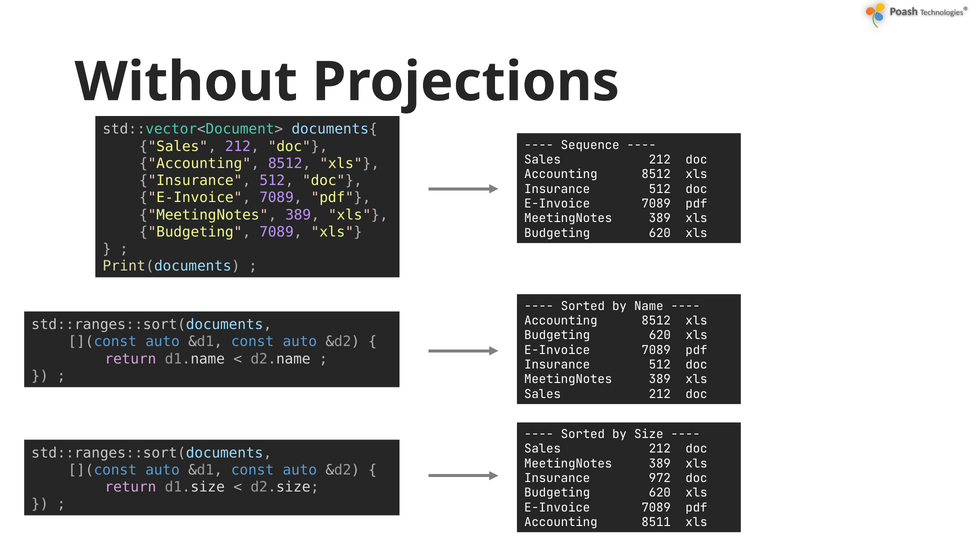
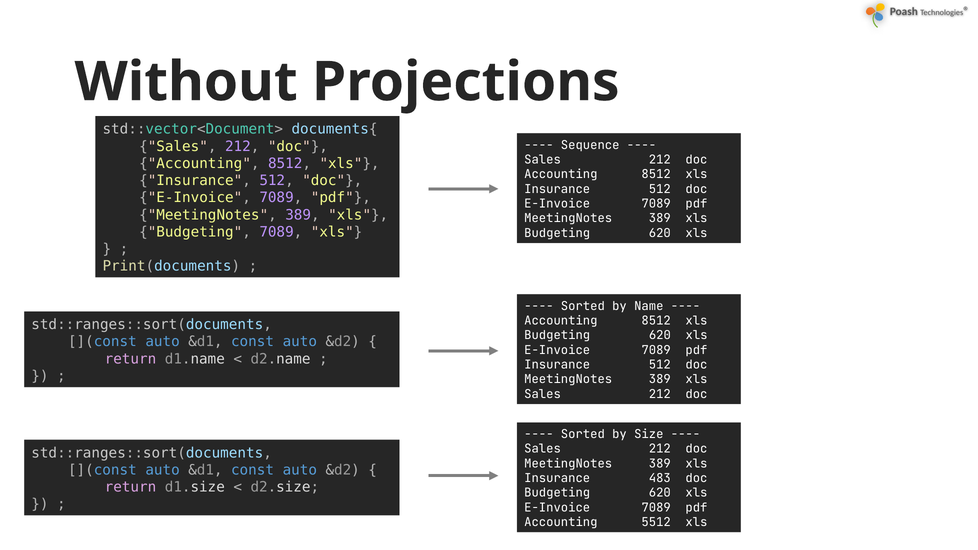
972: 972 -> 483
8511: 8511 -> 5512
